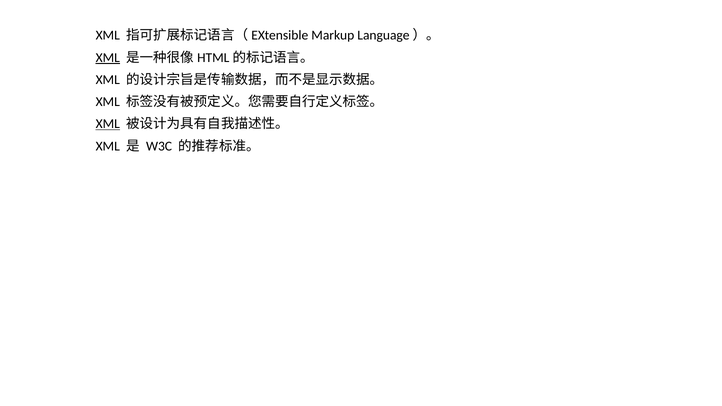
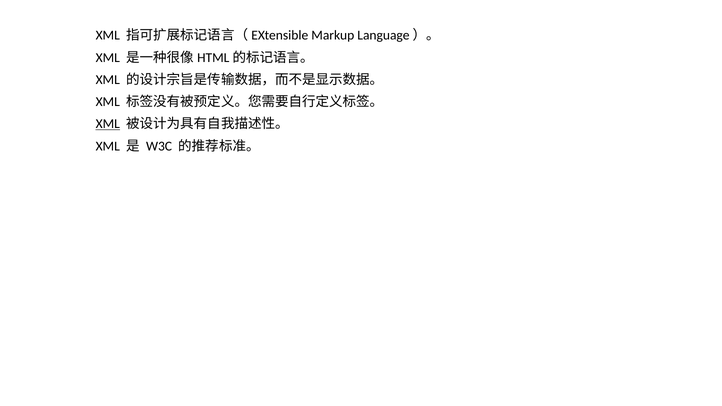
XML at (108, 58) underline: present -> none
